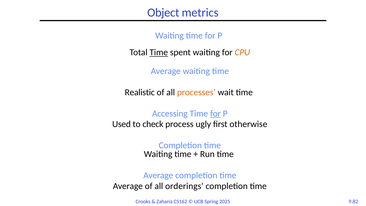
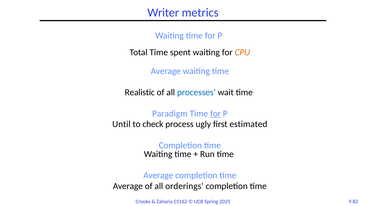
Object: Object -> Writer
Time at (159, 52) underline: present -> none
processes colour: orange -> blue
Accessing: Accessing -> Paradigm
Used: Used -> Until
otherwise: otherwise -> estimated
